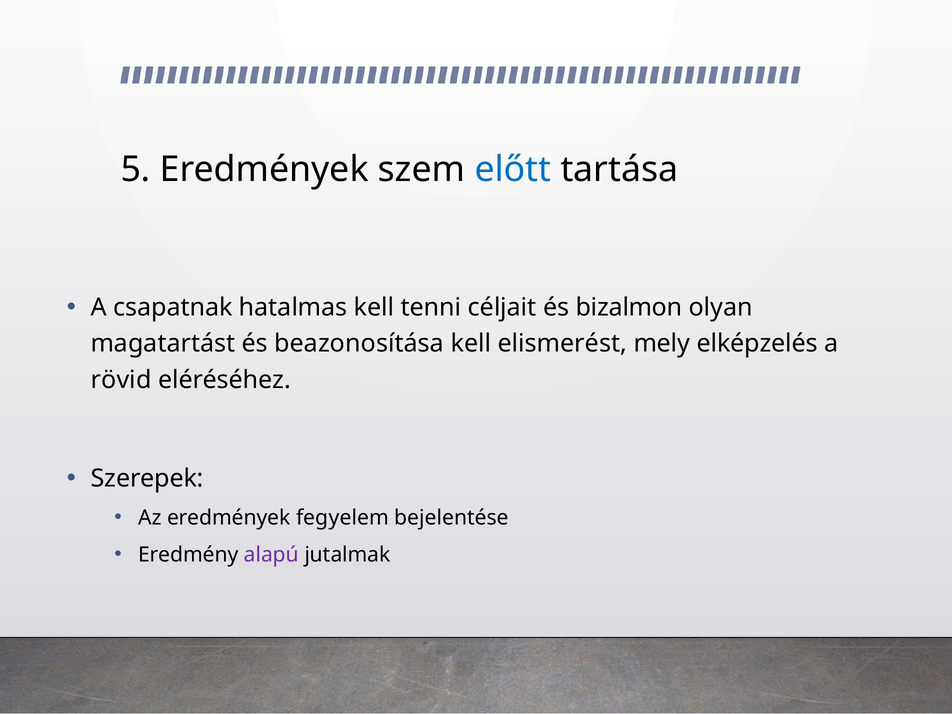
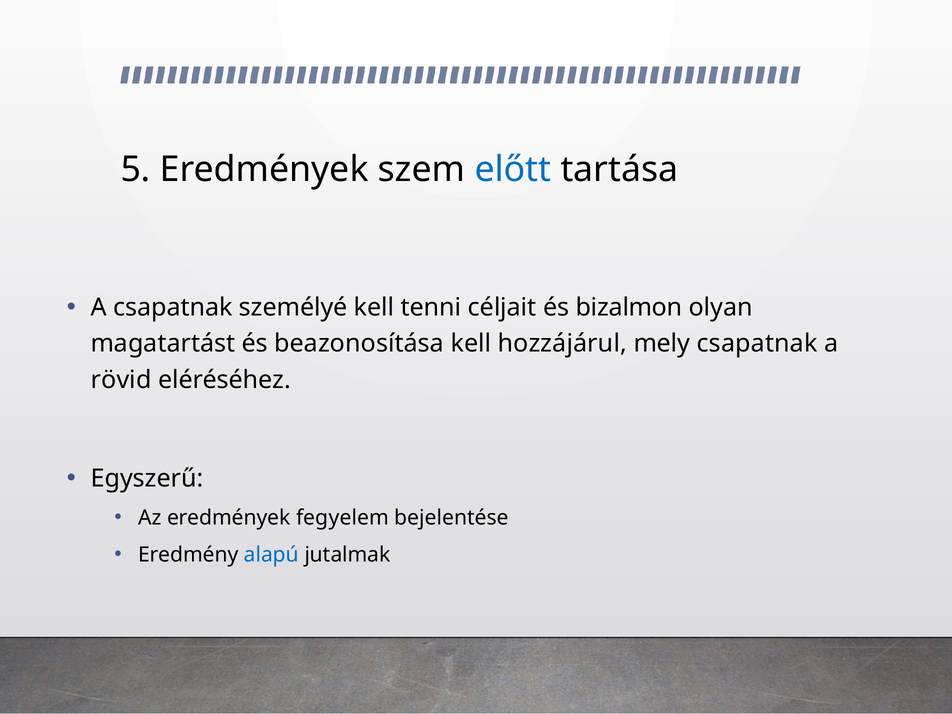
hatalmas: hatalmas -> személyé
elismerést: elismerést -> hozzájárul
mely elképzelés: elképzelés -> csapatnak
Szerepek: Szerepek -> Egyszerű
alapú colour: purple -> blue
